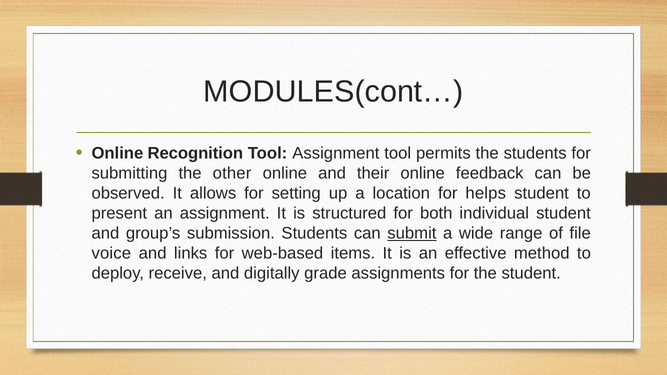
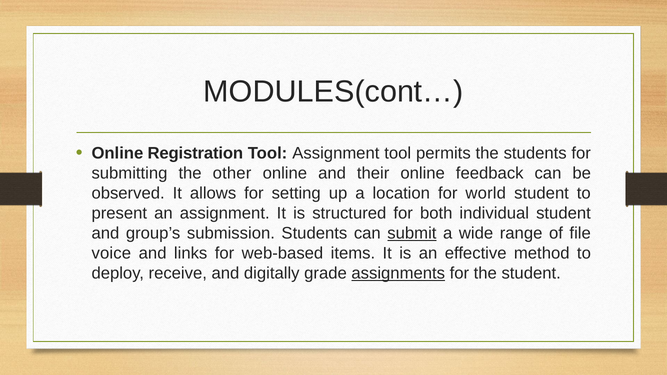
Recognition: Recognition -> Registration
helps: helps -> world
assignments underline: none -> present
